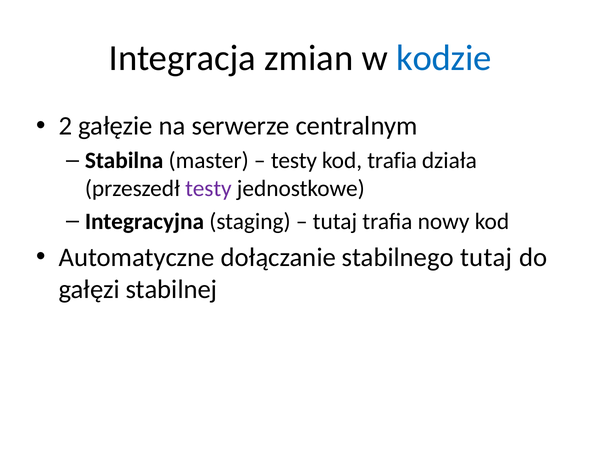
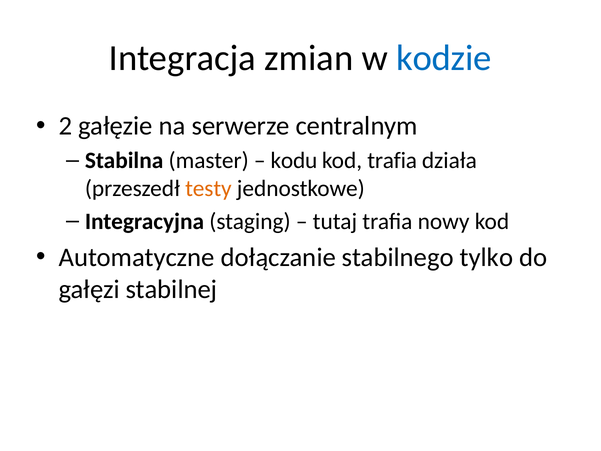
testy at (294, 161): testy -> kodu
testy at (208, 189) colour: purple -> orange
stabilnego tutaj: tutaj -> tylko
